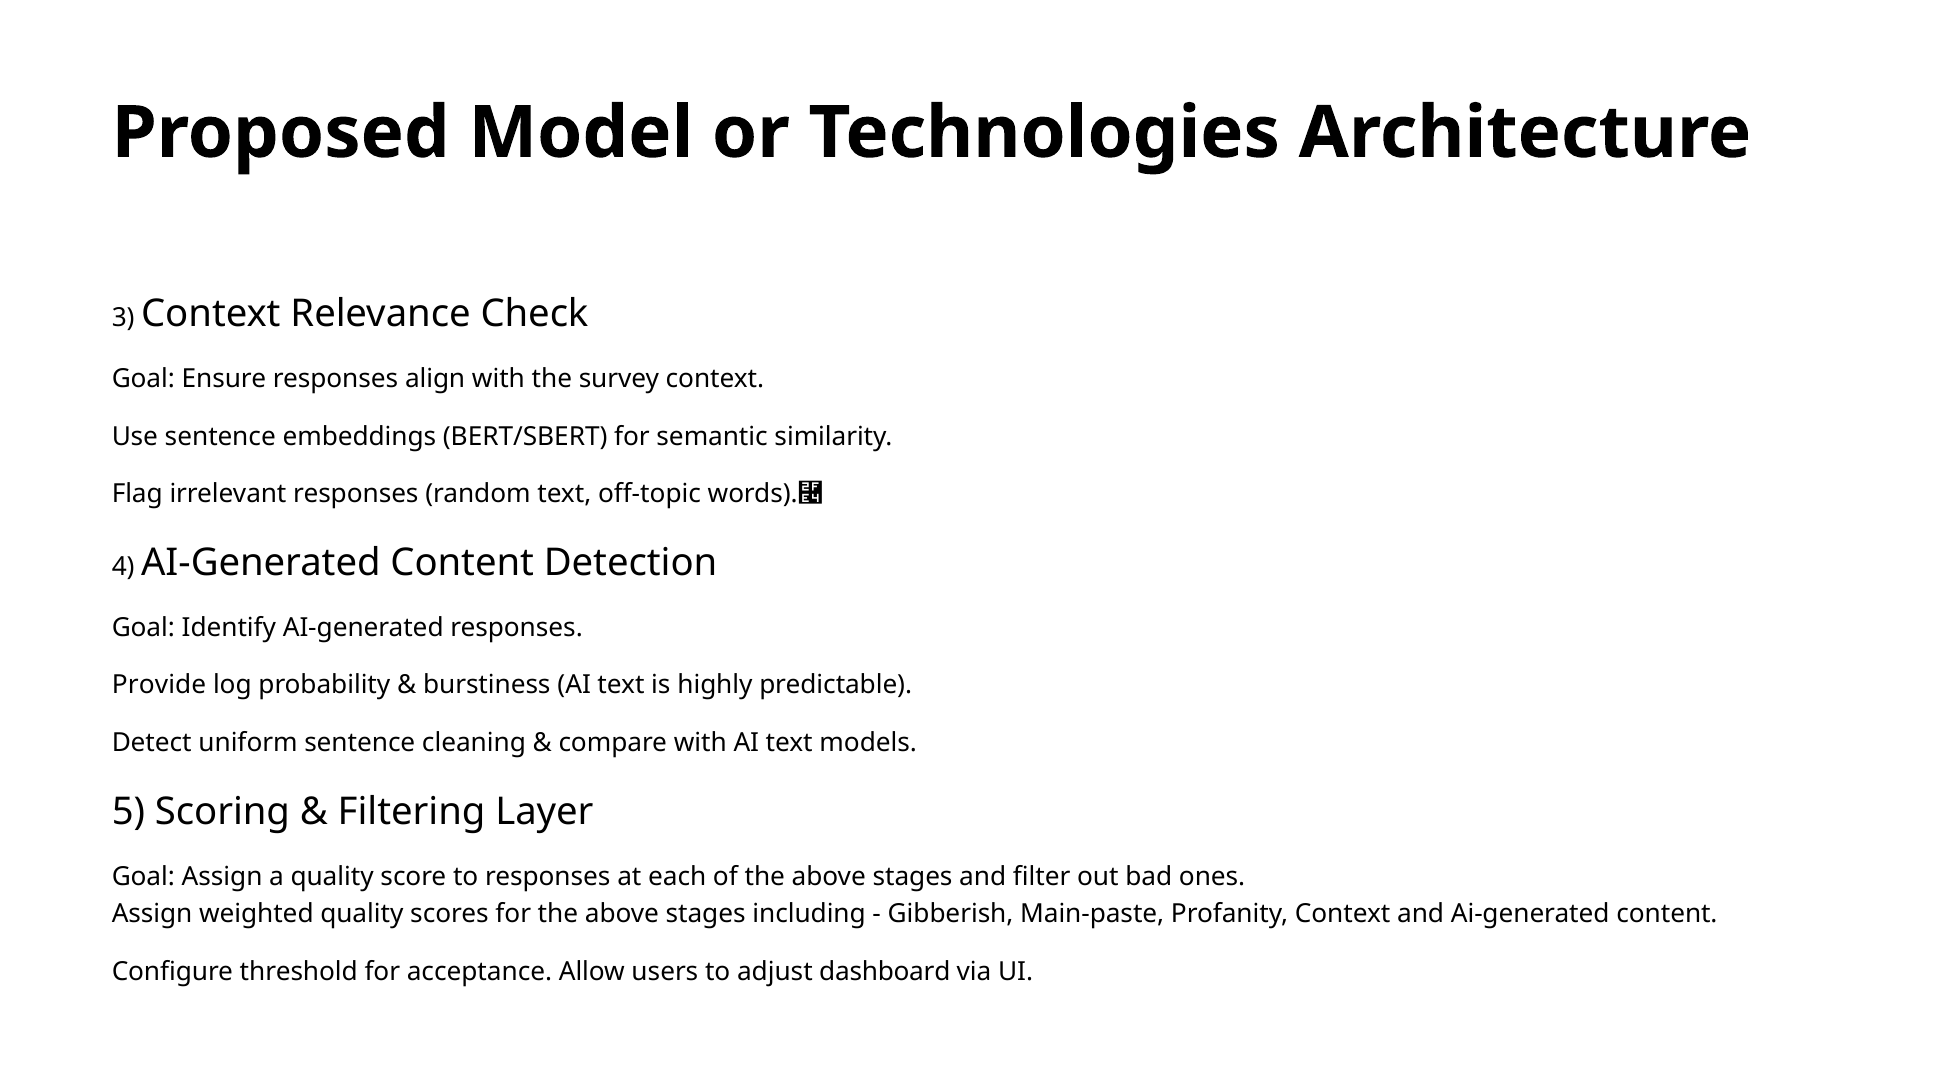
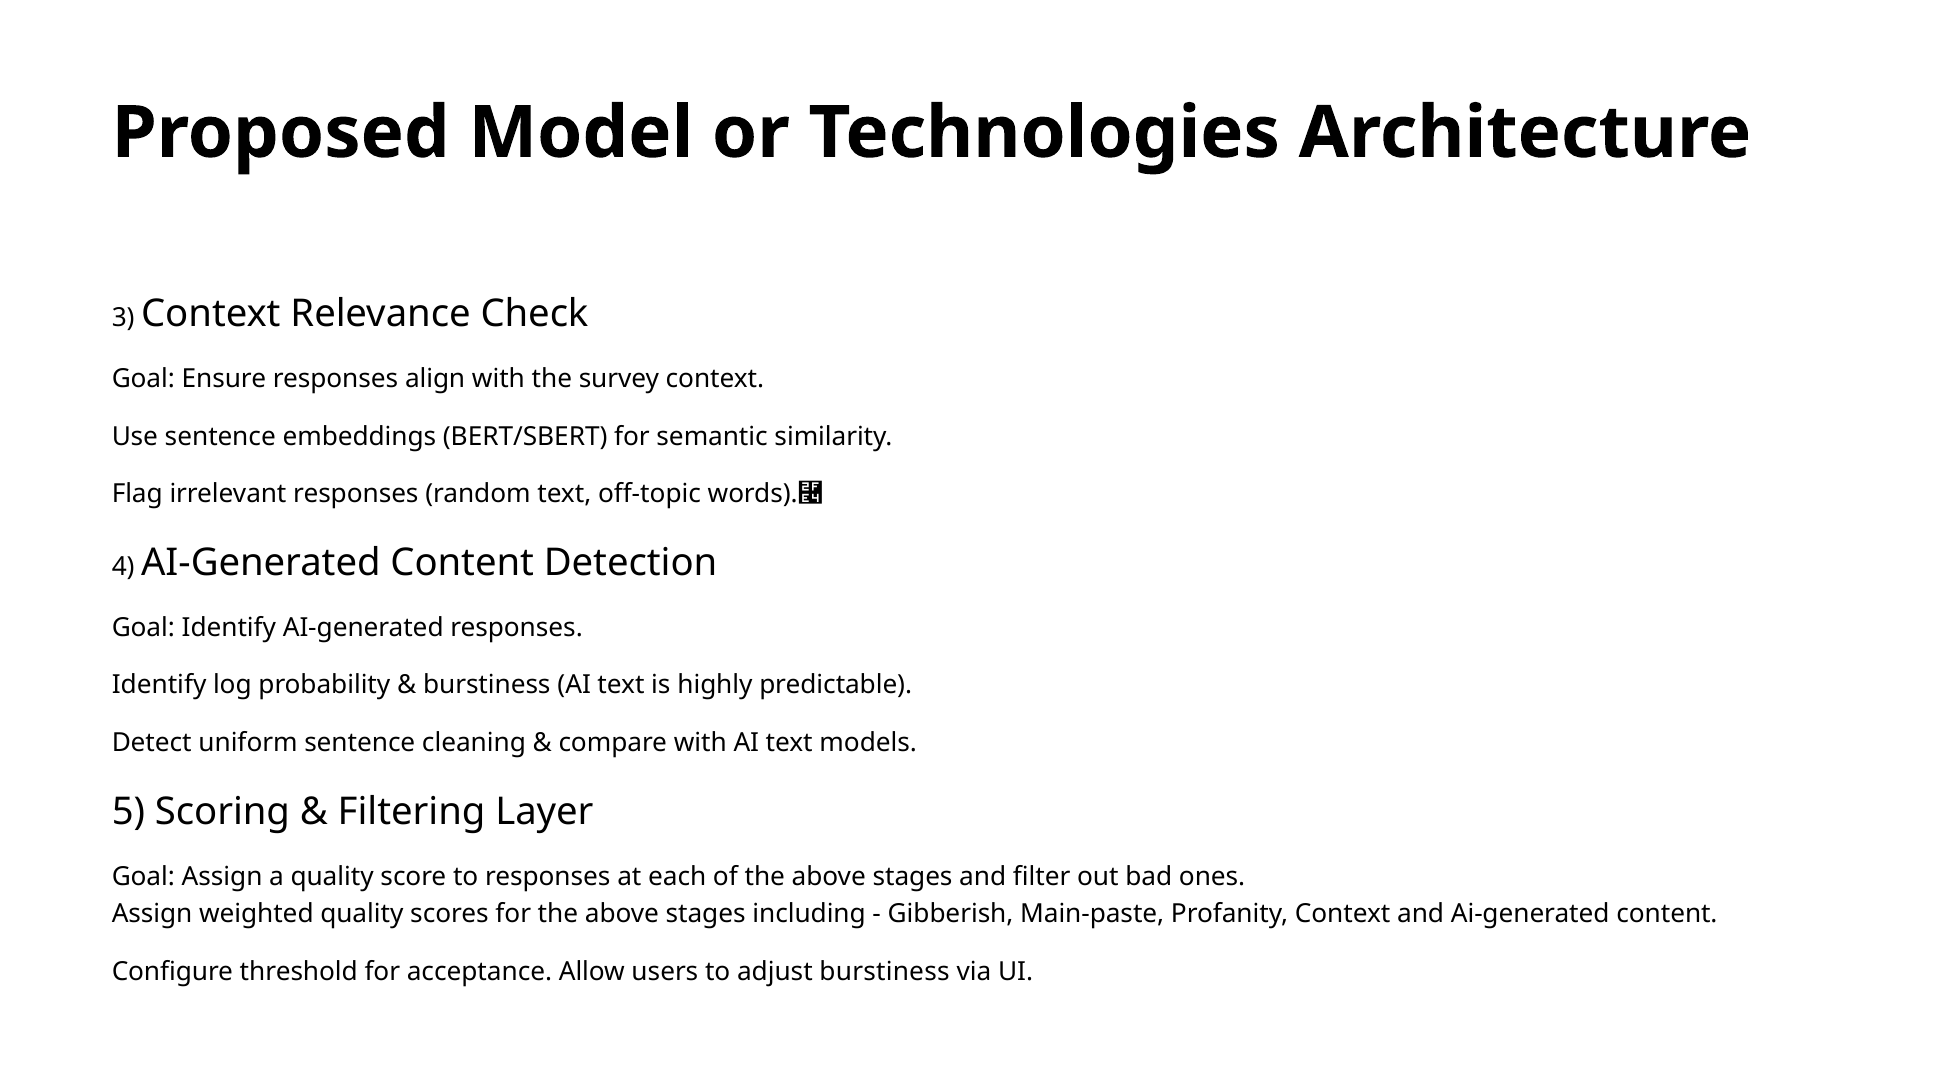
Provide at (159, 686): Provide -> Identify
adjust dashboard: dashboard -> burstiness
